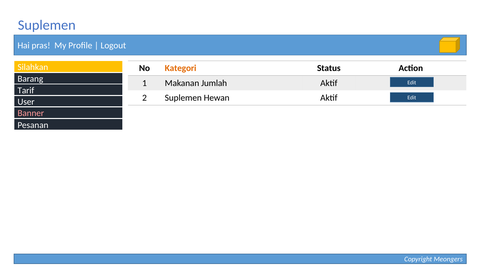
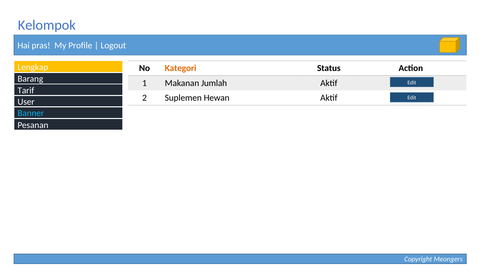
Suplemen at (47, 25): Suplemen -> Kelompok
Silahkan: Silahkan -> Lengkap
Banner colour: pink -> light blue
